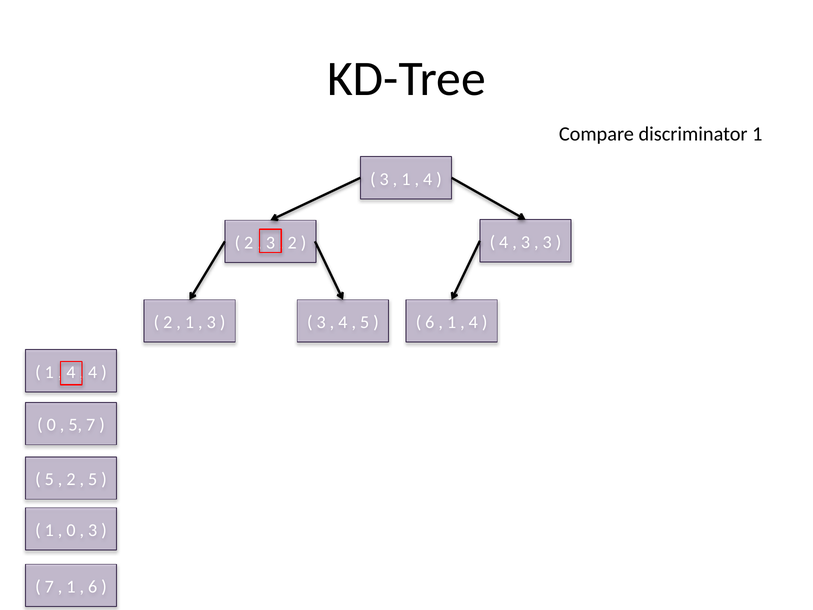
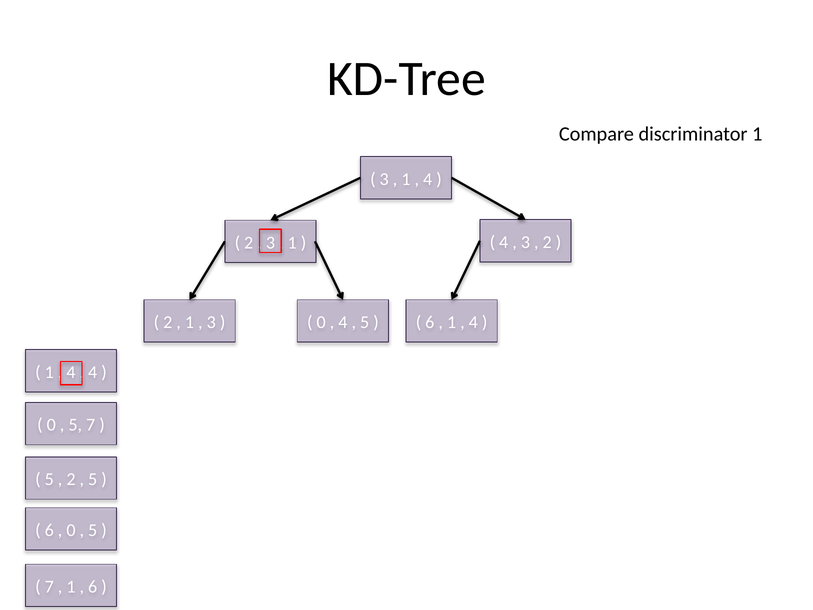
3 at (547, 242): 3 -> 2
2 at (292, 243): 2 -> 1
3 at (321, 322): 3 -> 0
1 at (49, 530): 1 -> 6
3 at (93, 530): 3 -> 5
